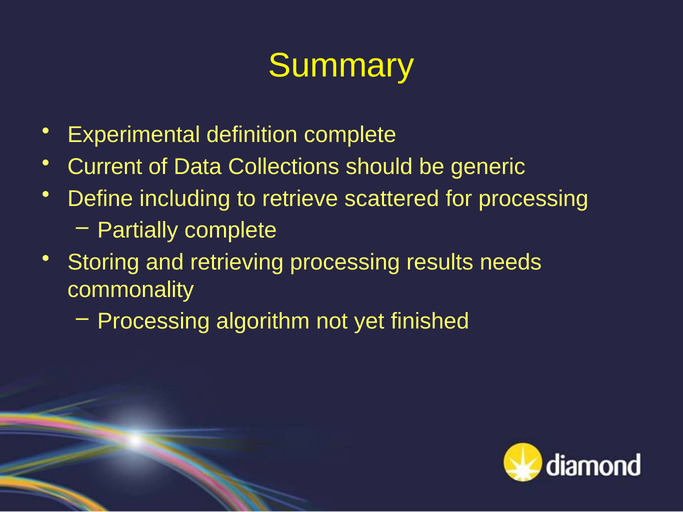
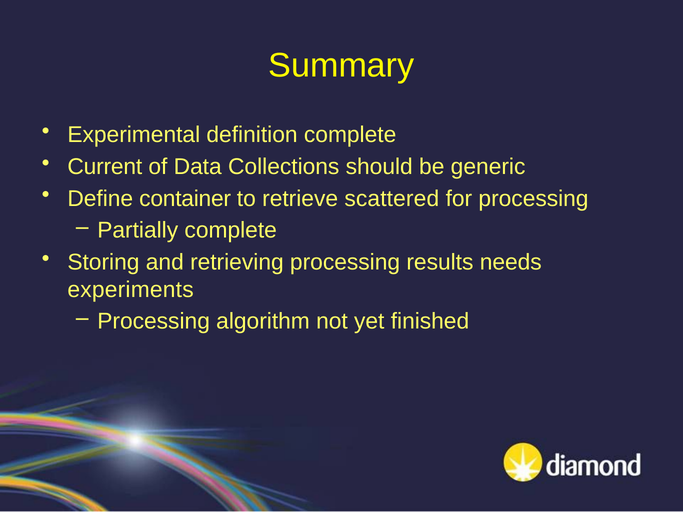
including: including -> container
commonality: commonality -> experiments
